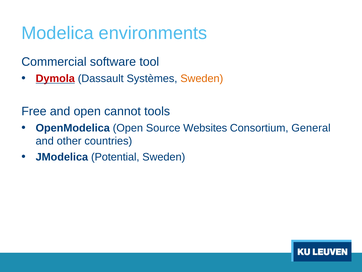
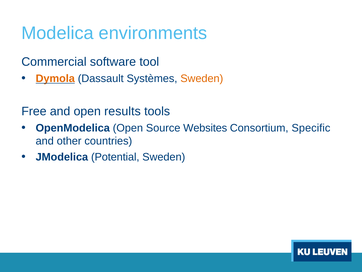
Dymola colour: red -> orange
cannot: cannot -> results
General: General -> Specific
